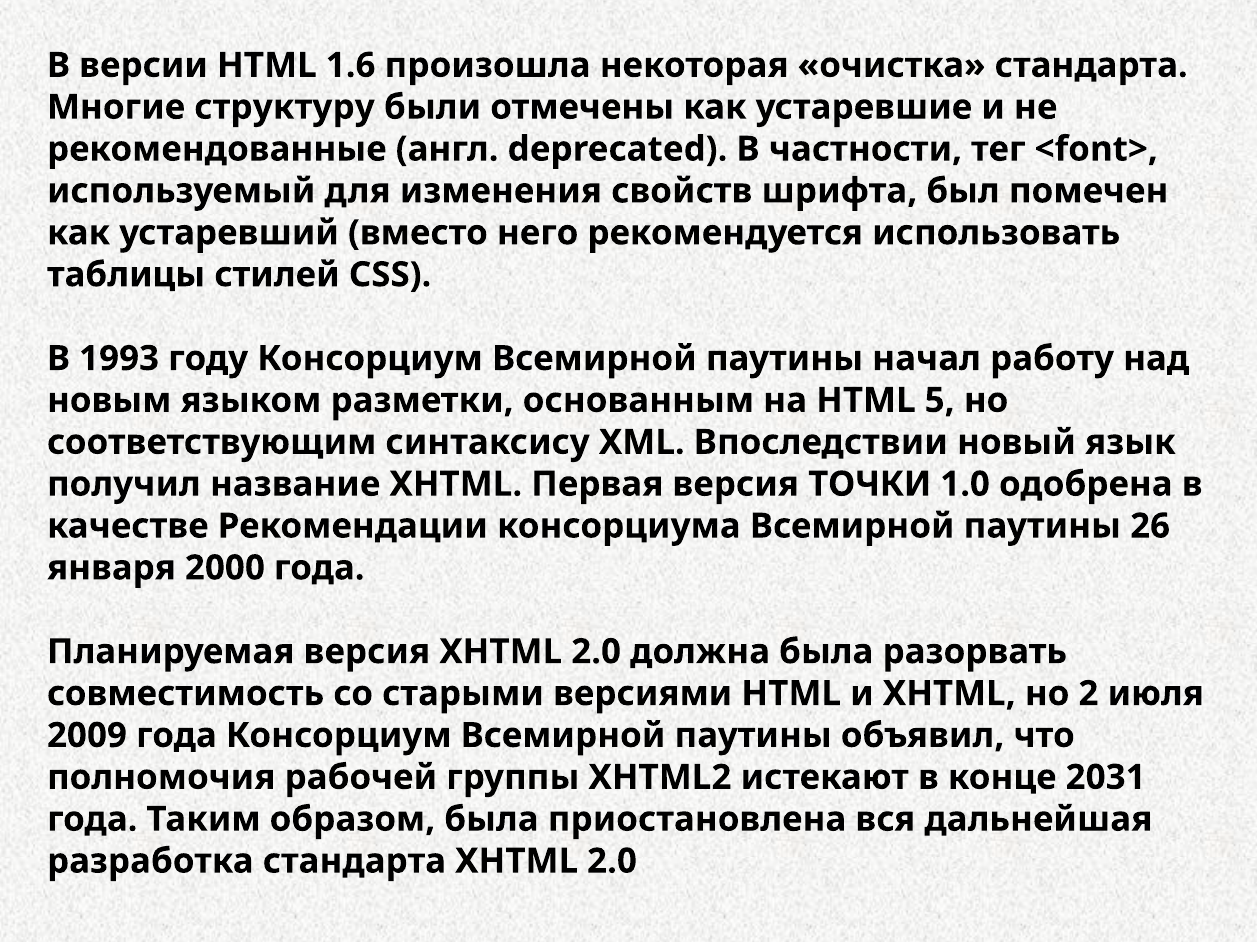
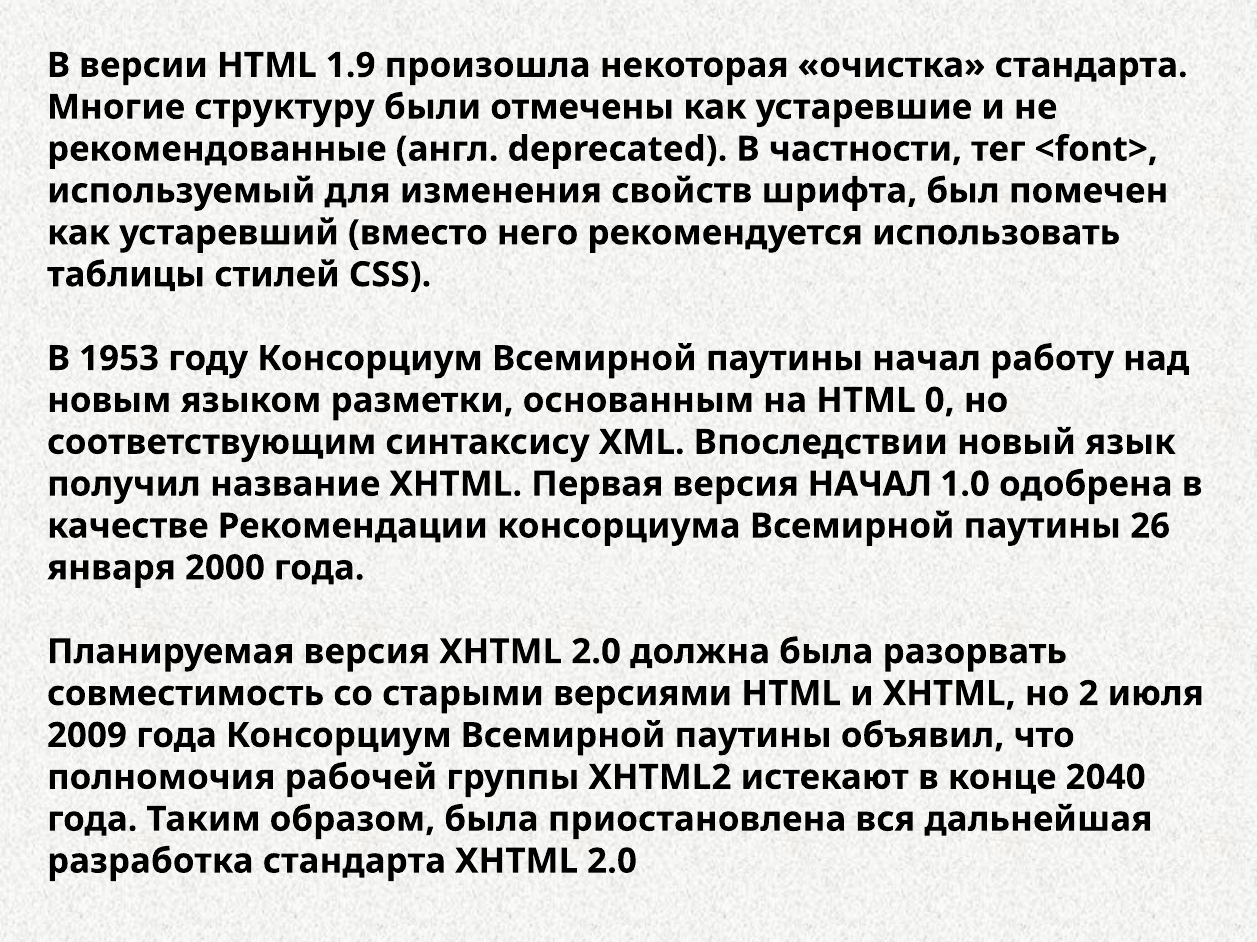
1.6: 1.6 -> 1.9
1993: 1993 -> 1953
5: 5 -> 0
версия ТОЧКИ: ТОЧКИ -> НАЧАЛ
2031: 2031 -> 2040
